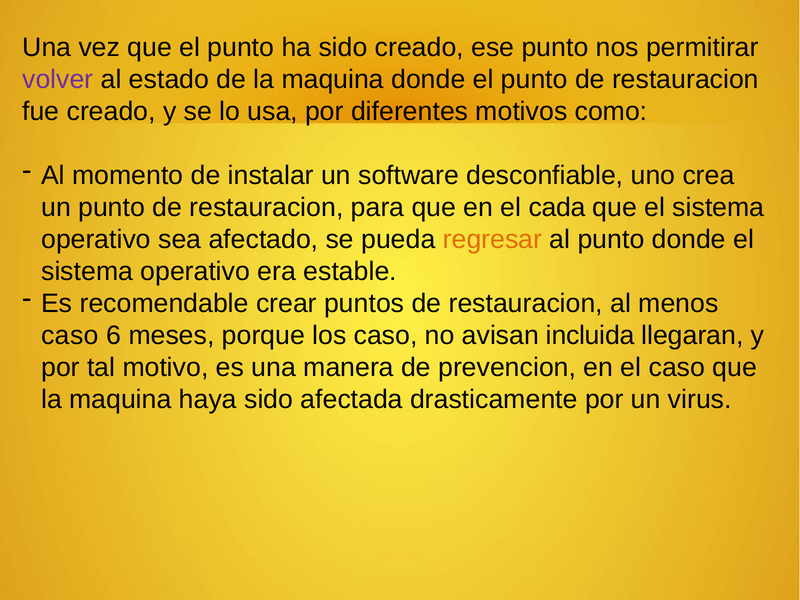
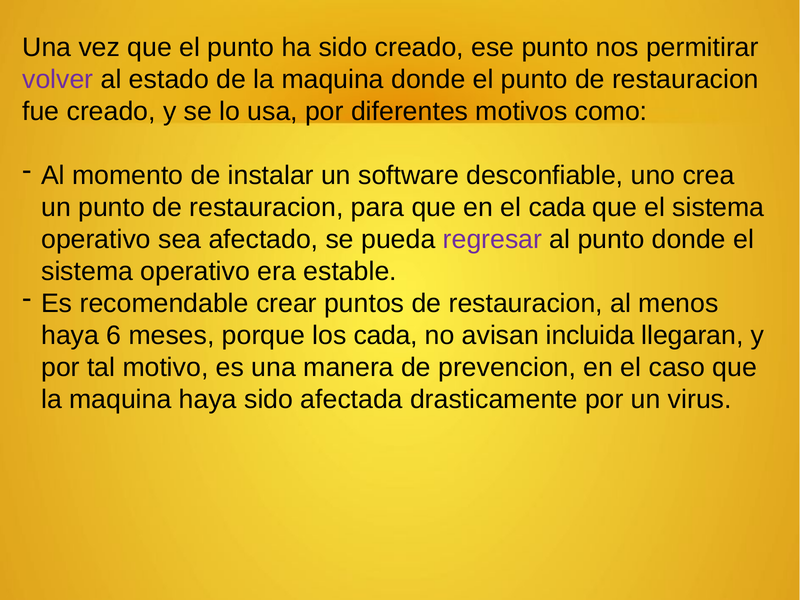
regresar colour: orange -> purple
caso at (70, 335): caso -> haya
los caso: caso -> cada
